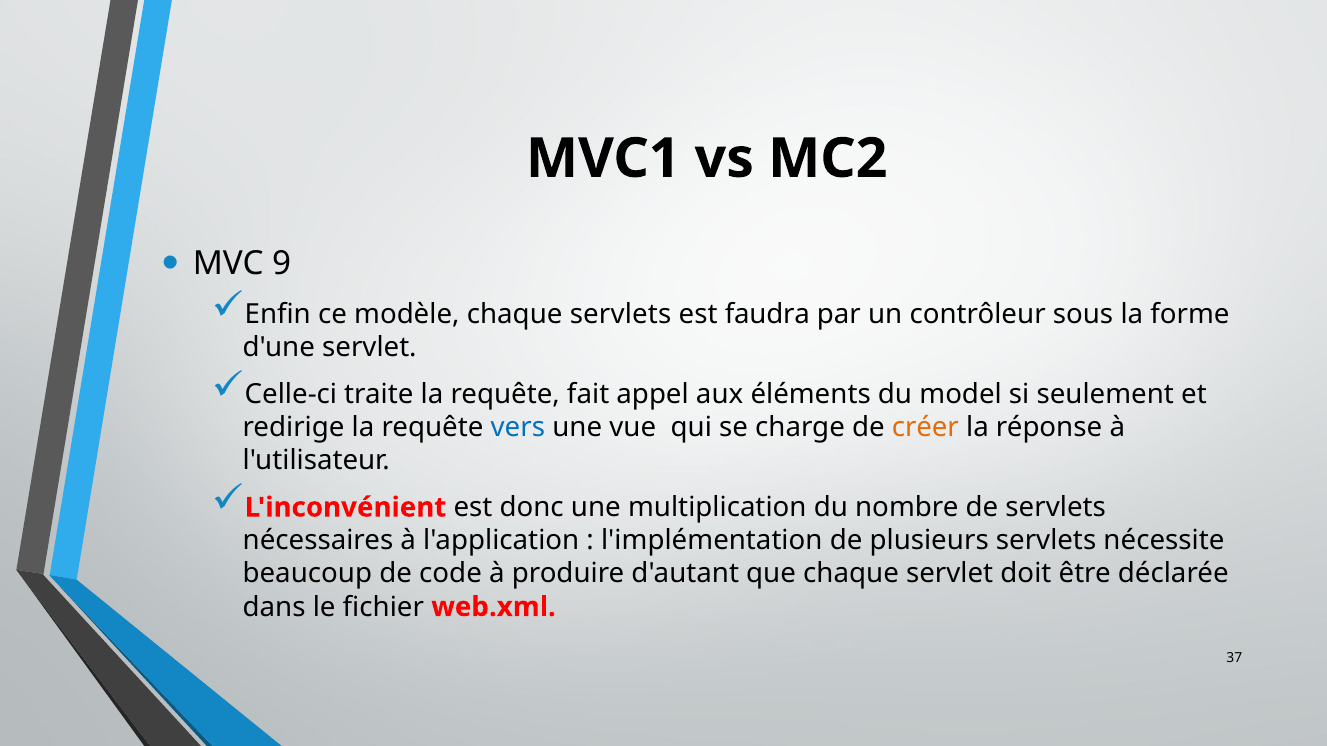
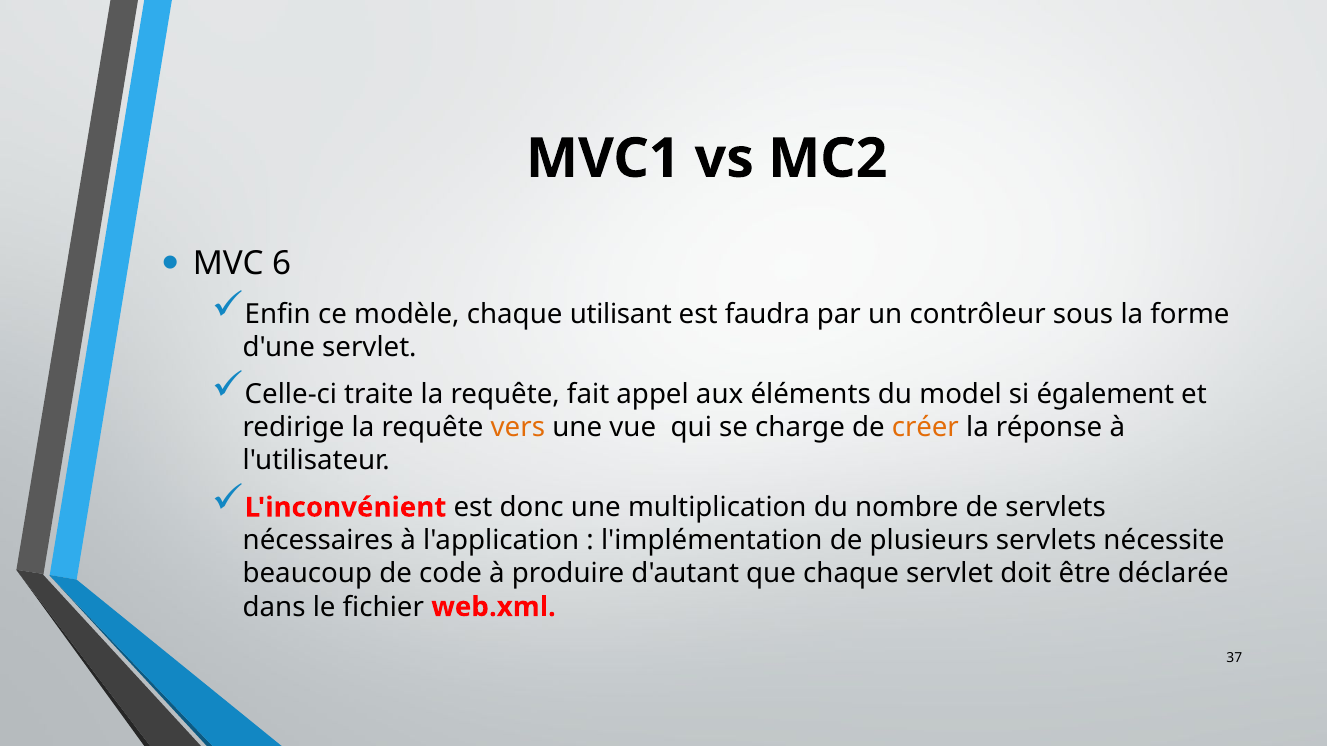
9: 9 -> 6
chaque servlets: servlets -> utilisant
seulement: seulement -> également
vers colour: blue -> orange
